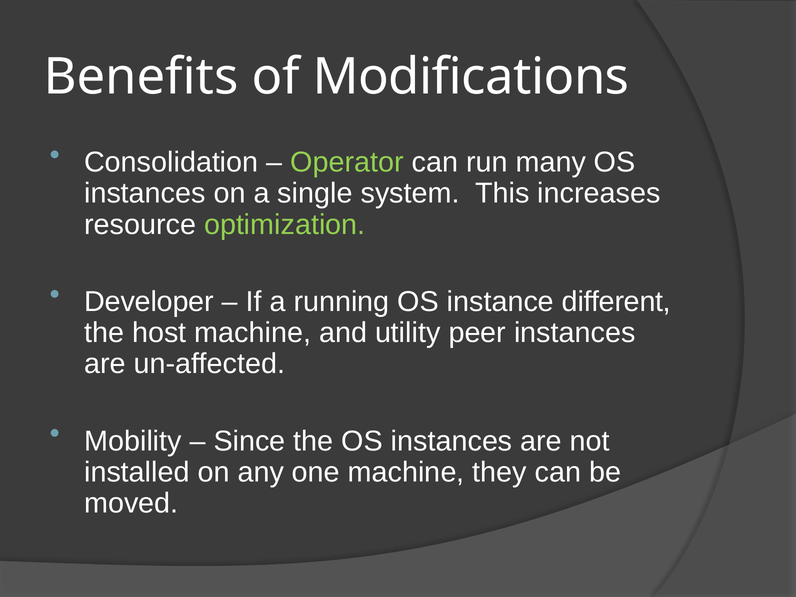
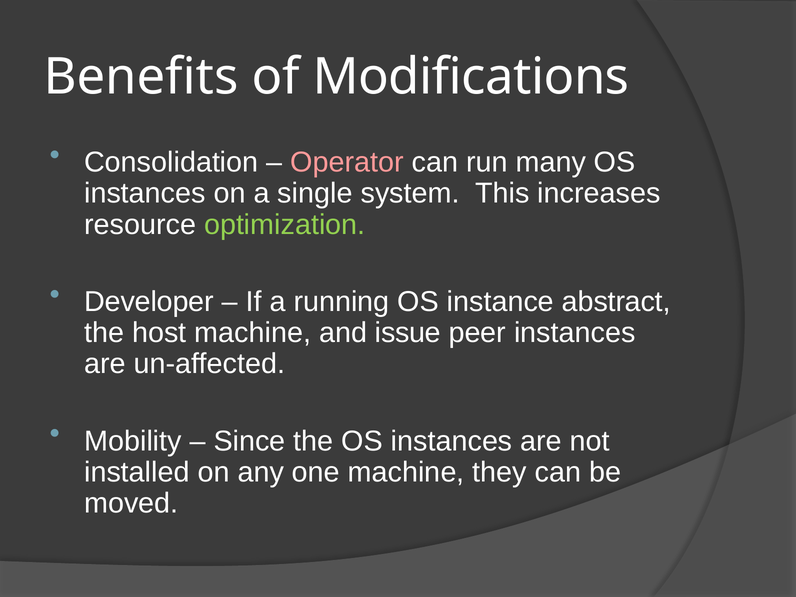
Operator colour: light green -> pink
different: different -> abstract
utility: utility -> issue
